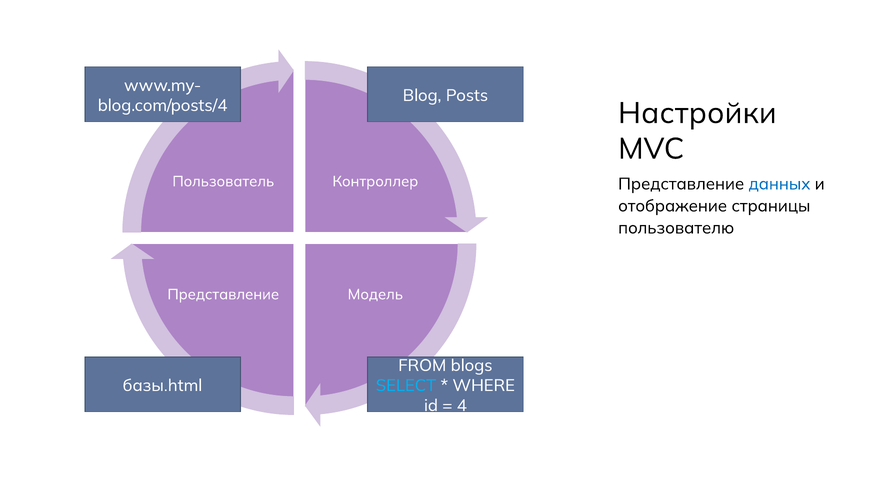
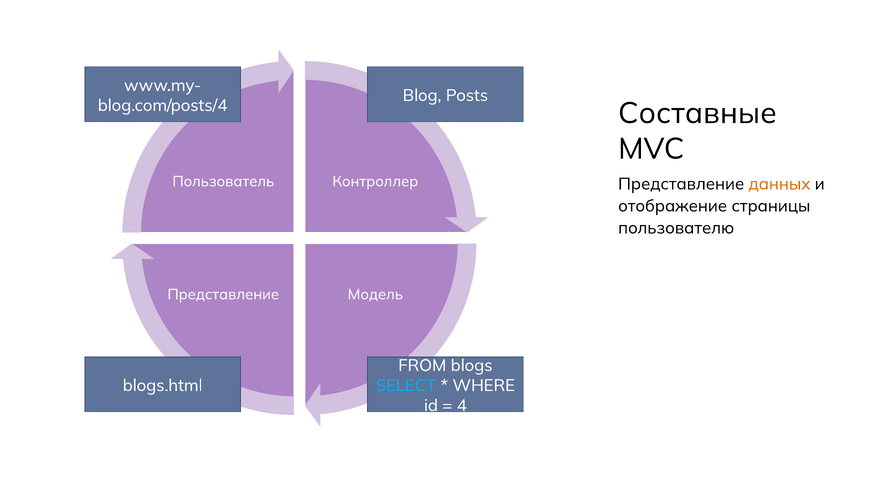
Настройки: Настройки -> Составные
данных colour: blue -> orange
базы.html: базы.html -> blogs.html
